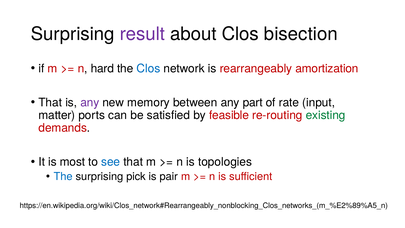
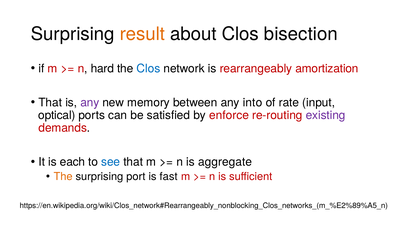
result colour: purple -> orange
part: part -> into
matter: matter -> optical
feasible: feasible -> enforce
existing colour: green -> purple
most: most -> each
topologies: topologies -> aggregate
The at (63, 176) colour: blue -> orange
pick: pick -> port
pair: pair -> fast
